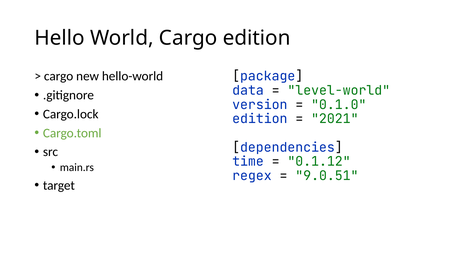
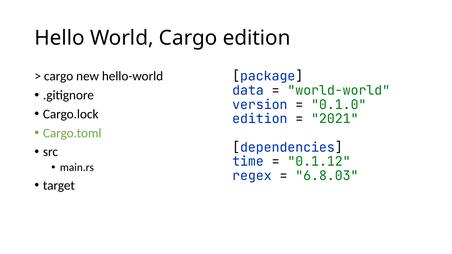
level-world: level-world -> world-world
9.0.51: 9.0.51 -> 6.8.03
